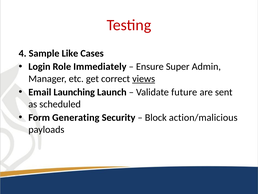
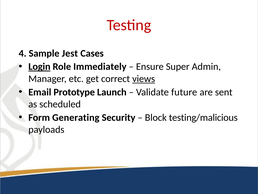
Like: Like -> Jest
Login underline: none -> present
Launching: Launching -> Prototype
action/malicious: action/malicious -> testing/malicious
